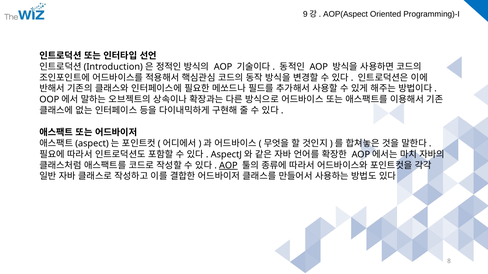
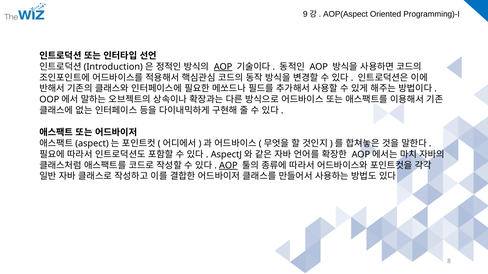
AOP at (223, 67) underline: none -> present
